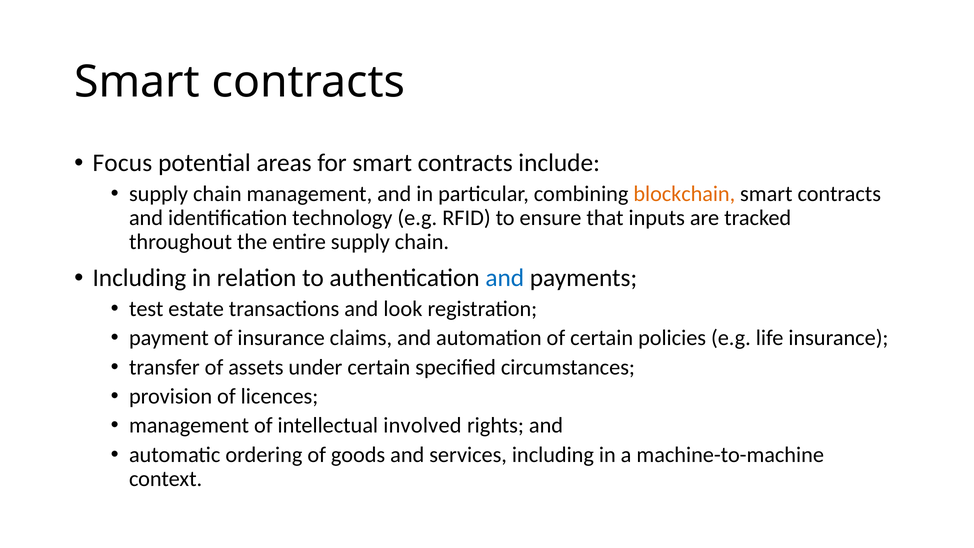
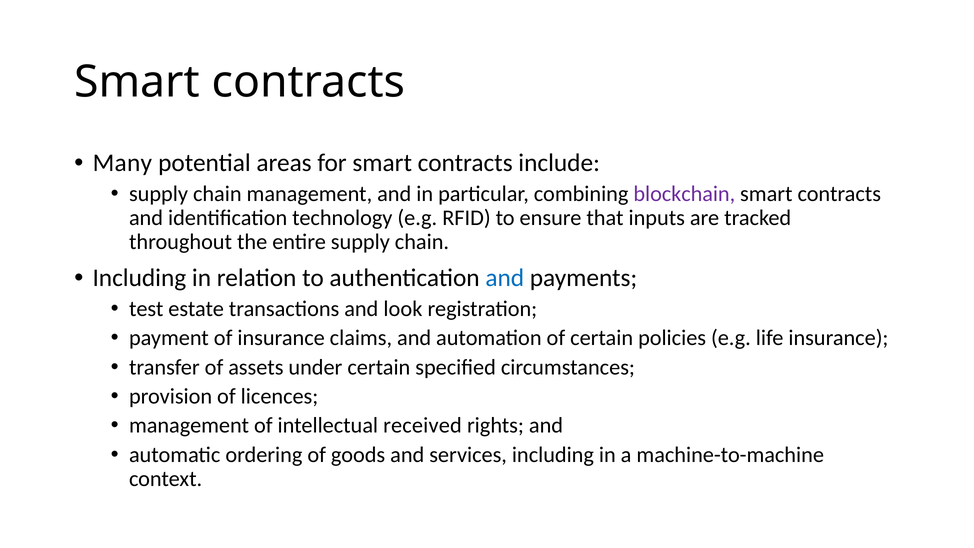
Focus: Focus -> Many
blockchain colour: orange -> purple
involved: involved -> received
